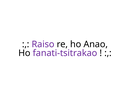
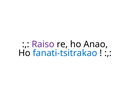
fanati-tsitrakao colour: purple -> blue
